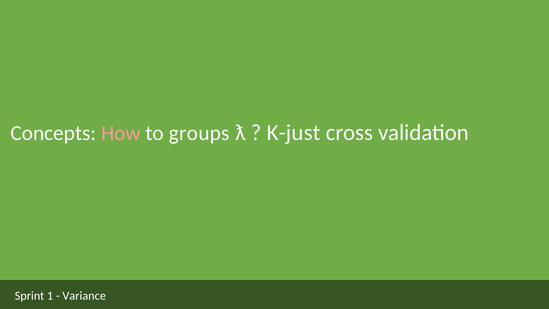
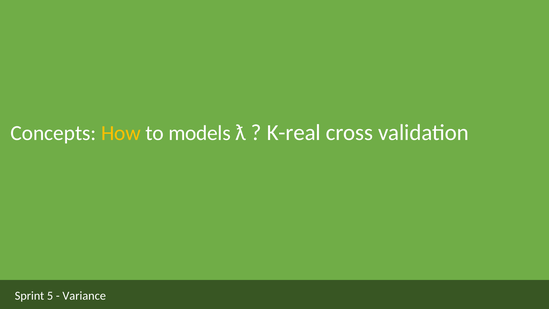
How colour: pink -> yellow
groups: groups -> models
K-just: K-just -> K-real
1: 1 -> 5
